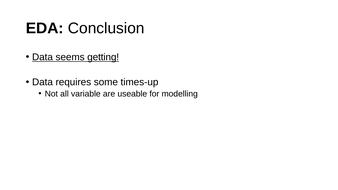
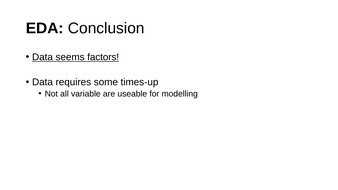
getting: getting -> factors
